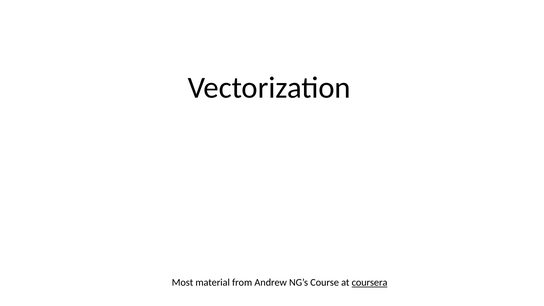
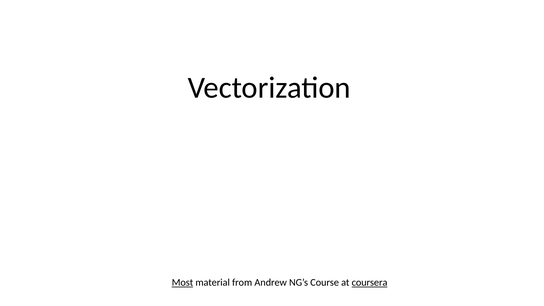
Most underline: none -> present
